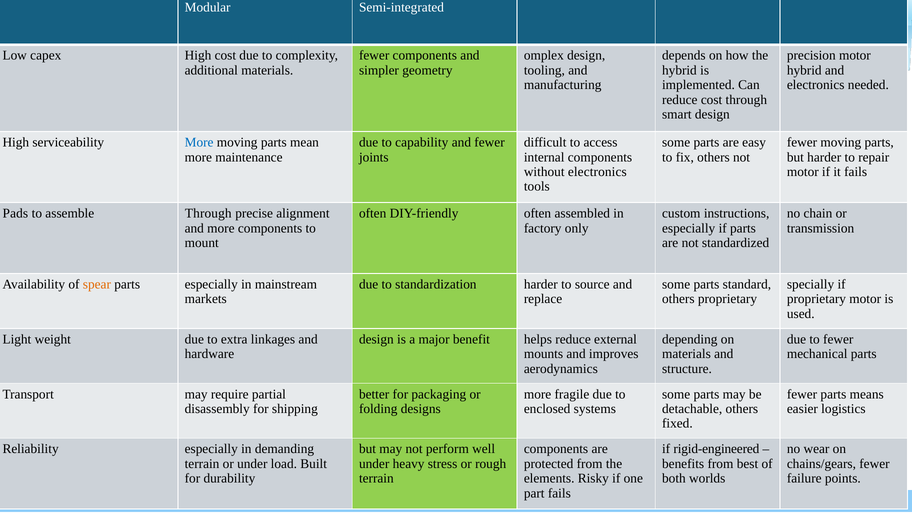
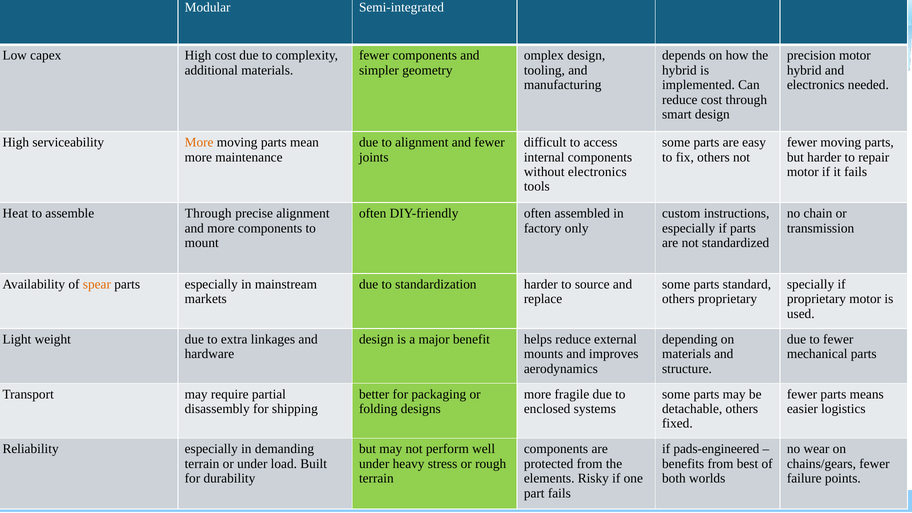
More at (199, 142) colour: blue -> orange
to capability: capability -> alignment
Pads: Pads -> Heat
rigid-engineered: rigid-engineered -> pads-engineered
